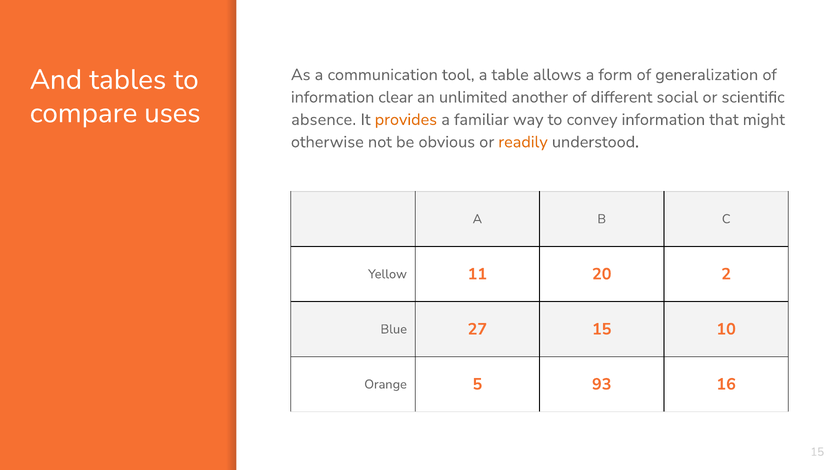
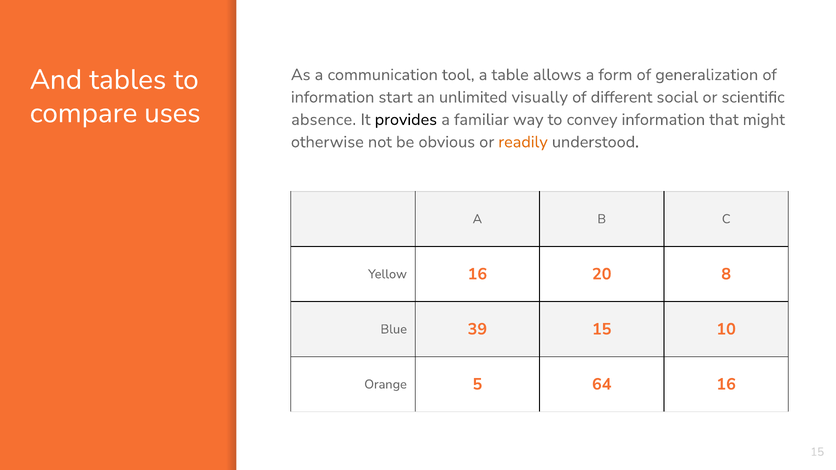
clear: clear -> start
another: another -> visually
provides colour: orange -> black
Yellow 11: 11 -> 16
2: 2 -> 8
27: 27 -> 39
93: 93 -> 64
